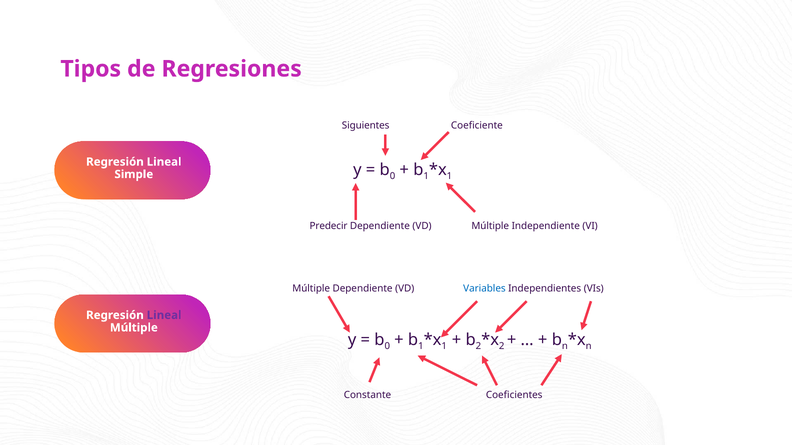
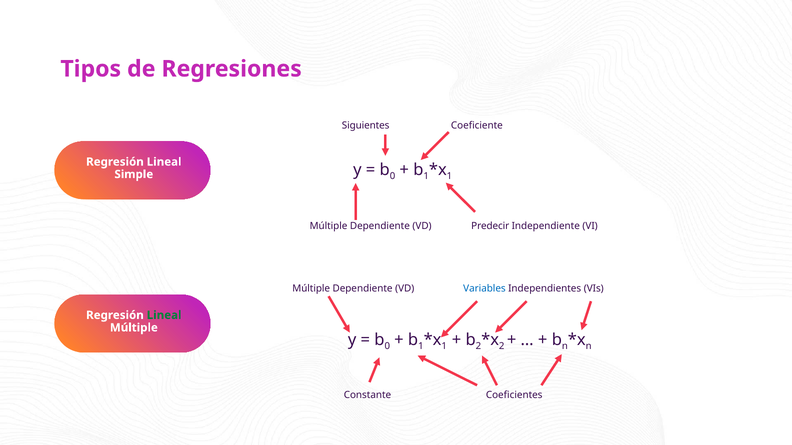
Predecir at (329, 226): Predecir -> Múltiple
VD Múltiple: Múltiple -> Predecir
Lineal at (164, 315) colour: purple -> green
